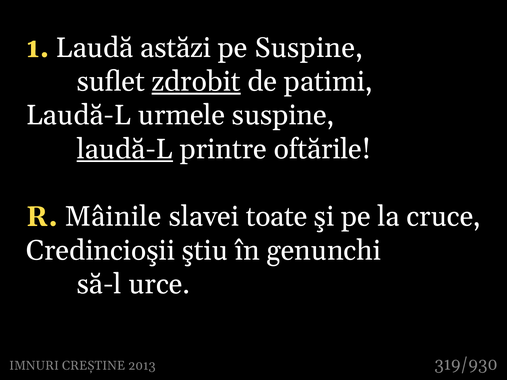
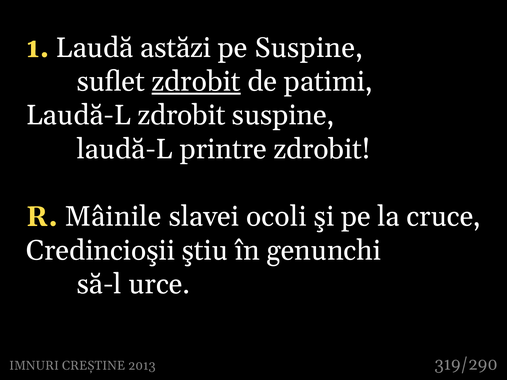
Laudă-L urmele: urmele -> zdrobit
laudă-L at (125, 149) underline: present -> none
printre oftările: oftările -> zdrobit
toate: toate -> ocoli
319/930: 319/930 -> 319/290
